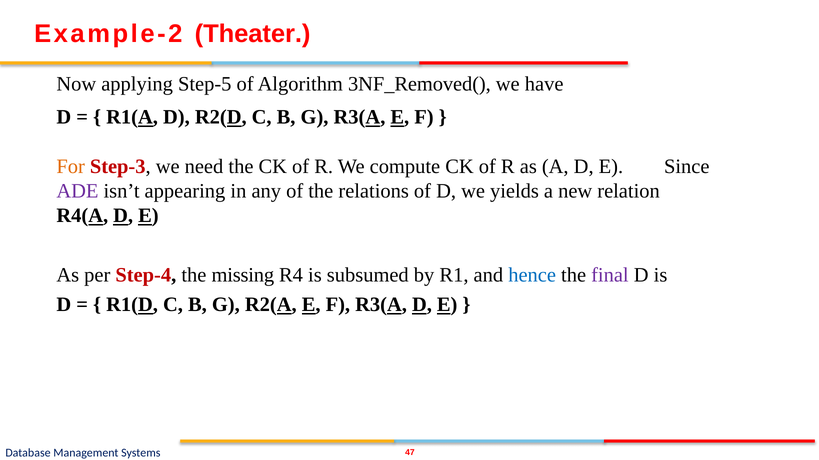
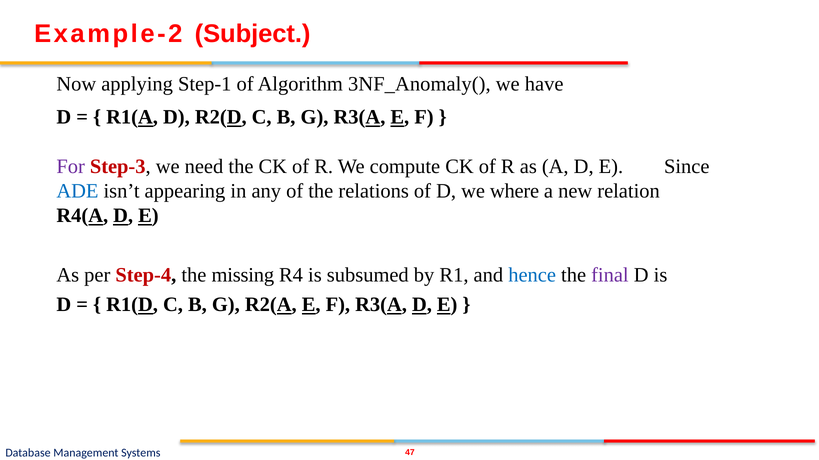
Theater: Theater -> Subject
Step-5: Step-5 -> Step-1
3NF_Removed(: 3NF_Removed( -> 3NF_Anomaly(
For colour: orange -> purple
ADE colour: purple -> blue
yields: yields -> where
